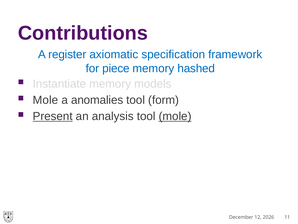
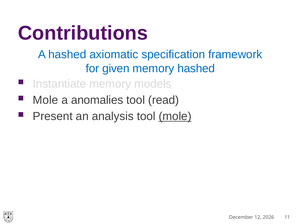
A register: register -> hashed
piece: piece -> given
form: form -> read
Present underline: present -> none
